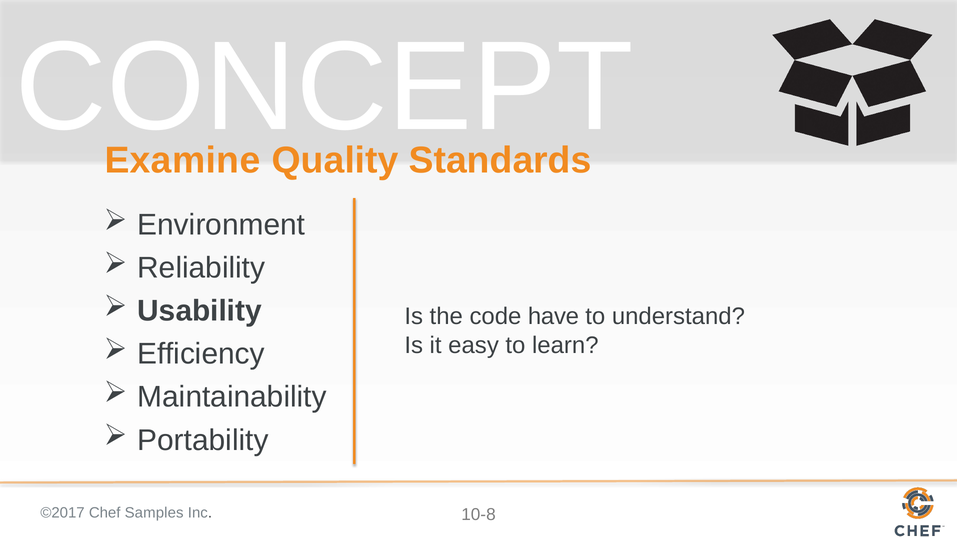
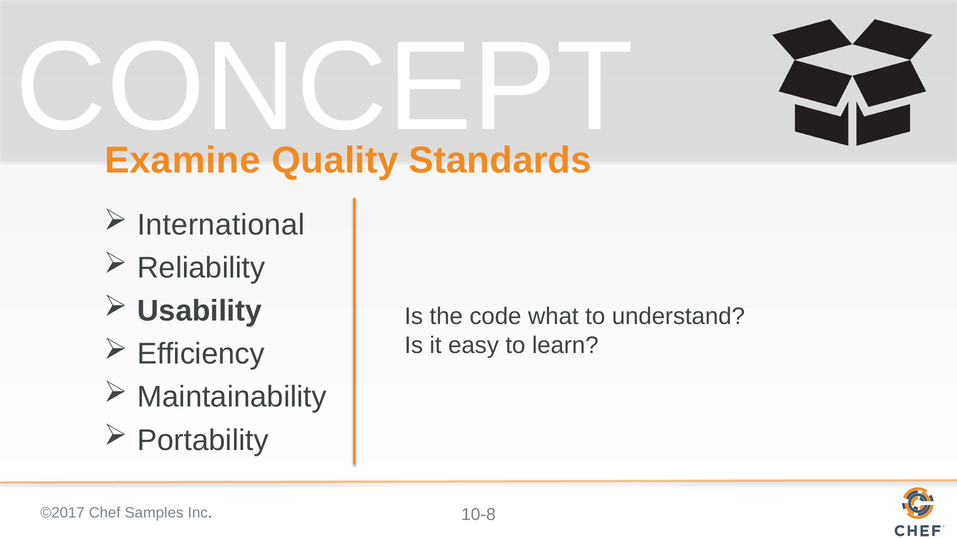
Environment: Environment -> International
have: have -> what
